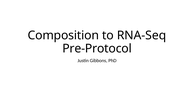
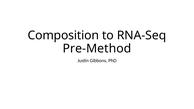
Pre-Protocol: Pre-Protocol -> Pre-Method
